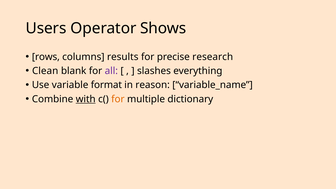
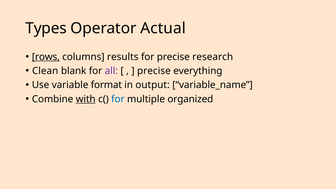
Users: Users -> Types
Shows: Shows -> Actual
rows underline: none -> present
slashes at (154, 71): slashes -> precise
reason: reason -> output
for at (118, 99) colour: orange -> blue
dictionary: dictionary -> organized
